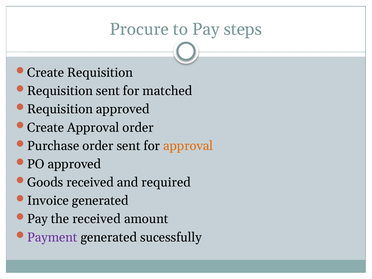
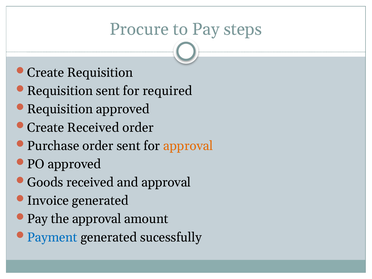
matched: matched -> required
Create Approval: Approval -> Received
and required: required -> approval
the received: received -> approval
Payment colour: purple -> blue
